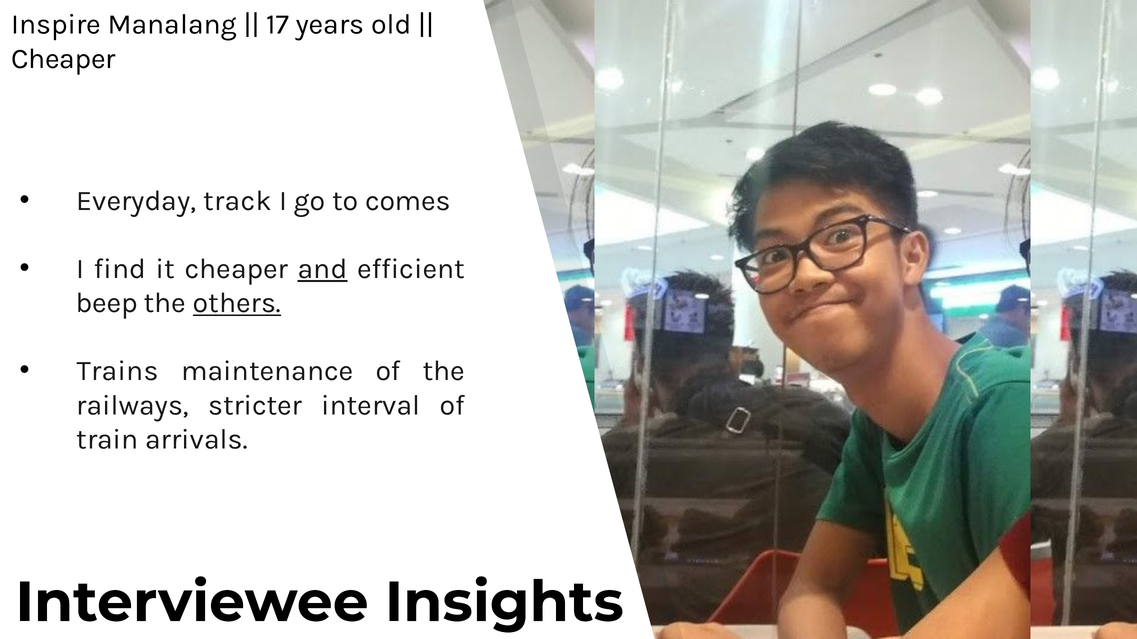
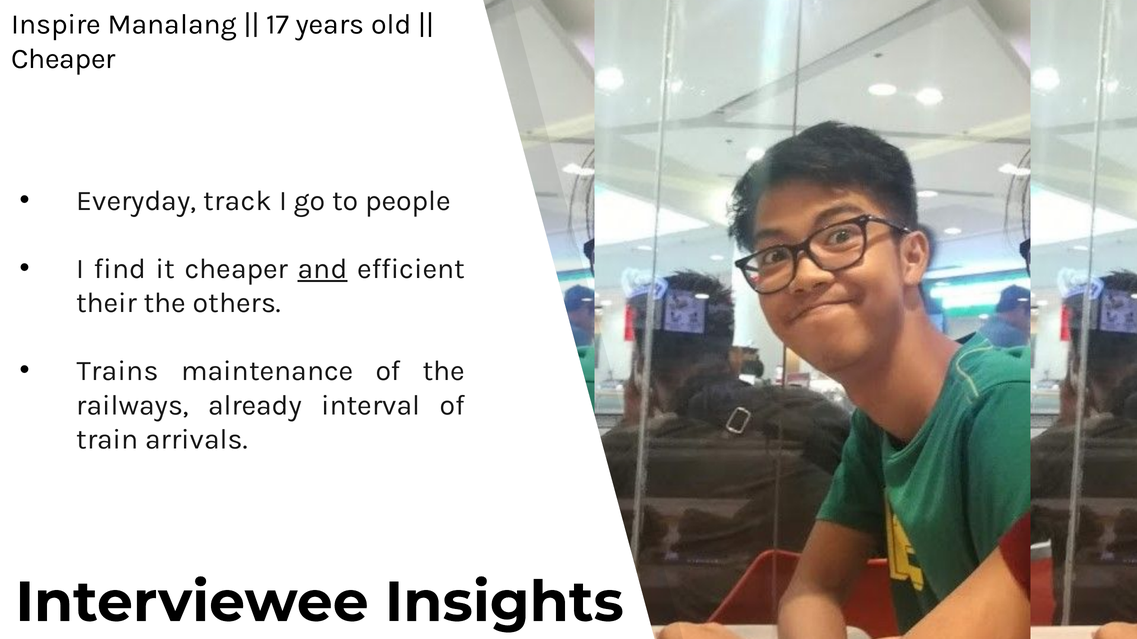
comes: comes -> people
beep: beep -> their
others underline: present -> none
stricter: stricter -> already
